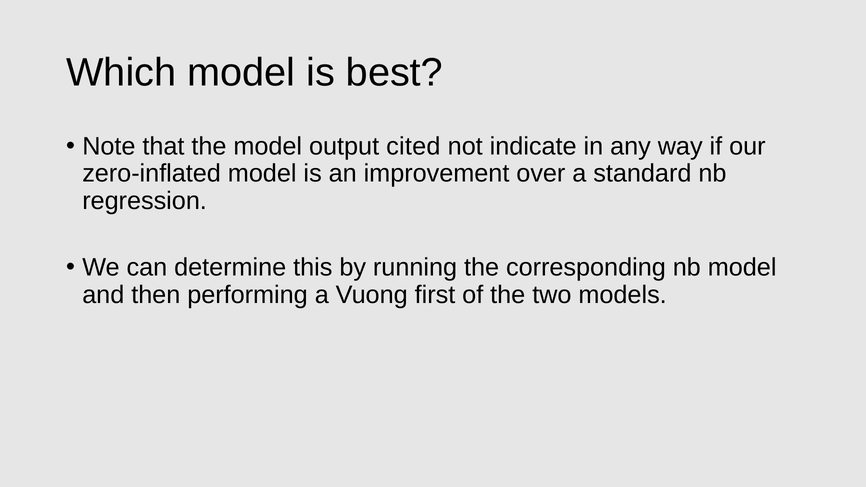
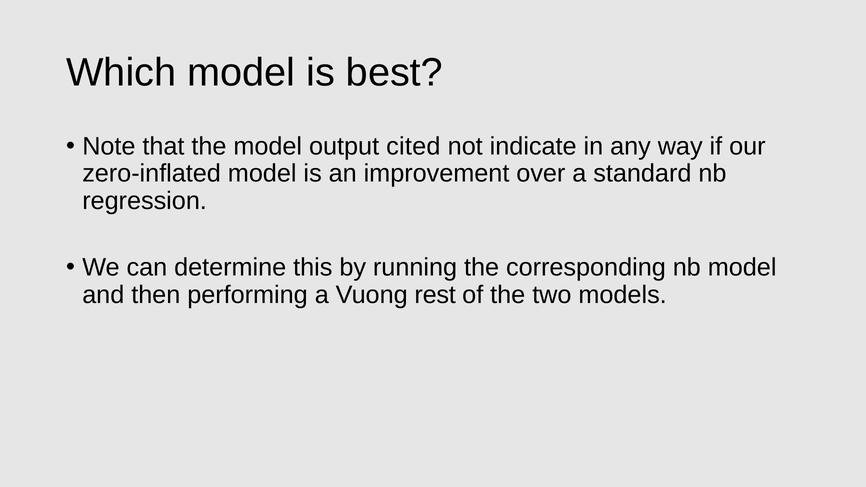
first: first -> rest
